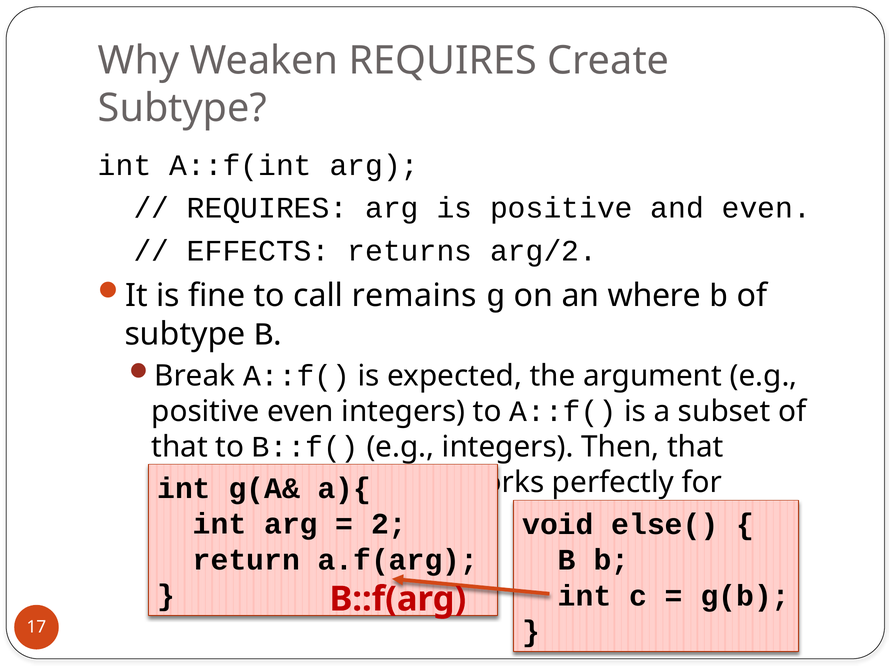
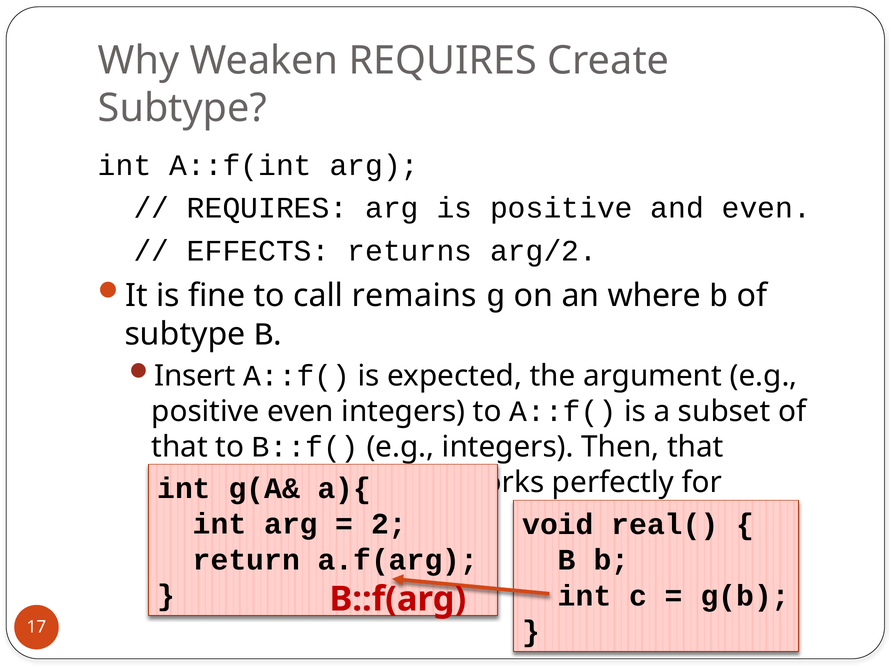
Break: Break -> Insert
else(: else( -> real(
